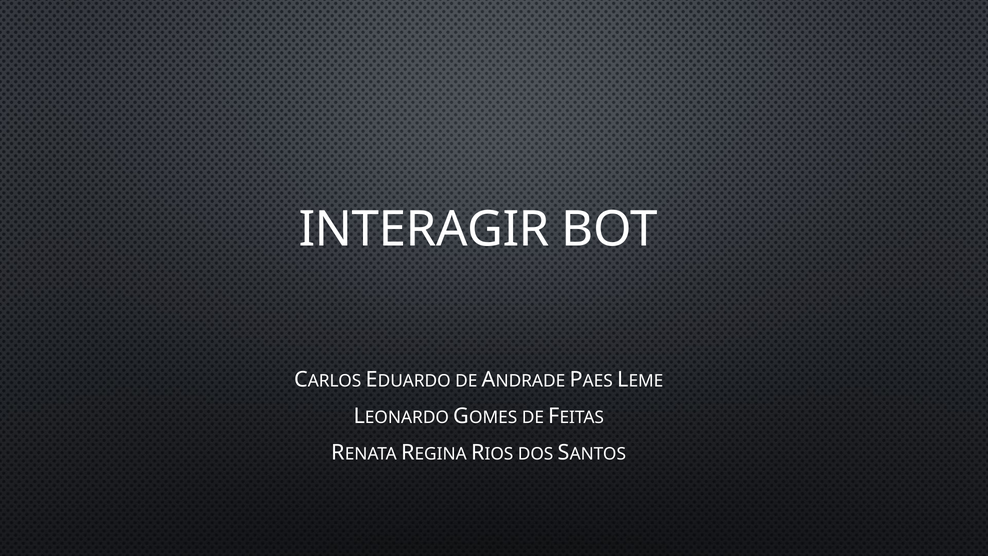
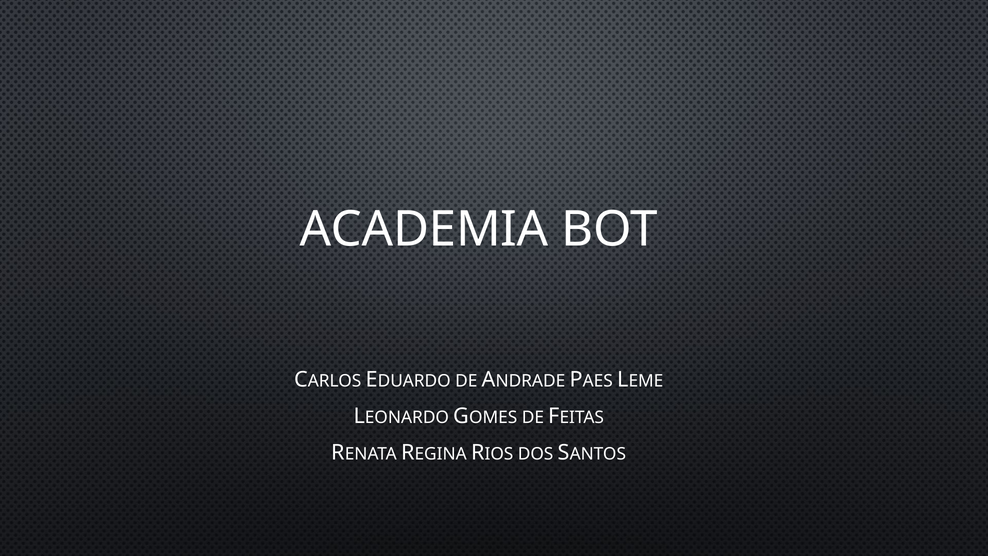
INTERAGIR: INTERAGIR -> ACADEMIA
